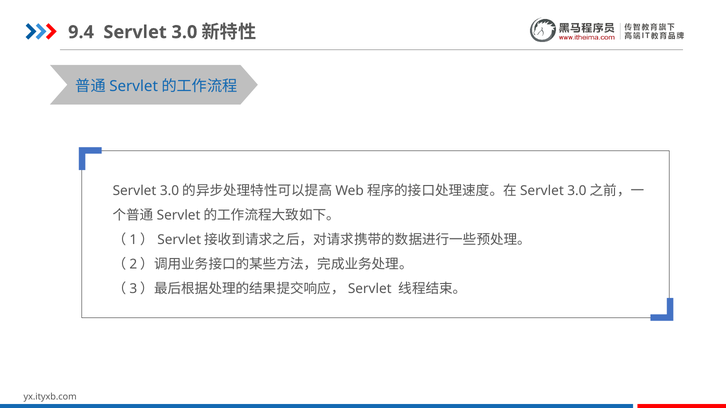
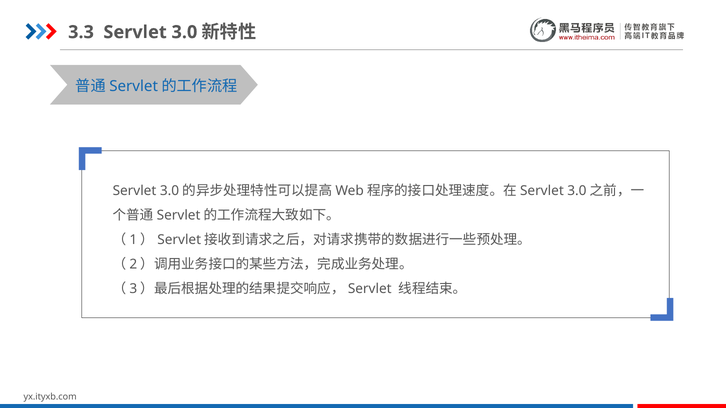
9.4: 9.4 -> 3.3
